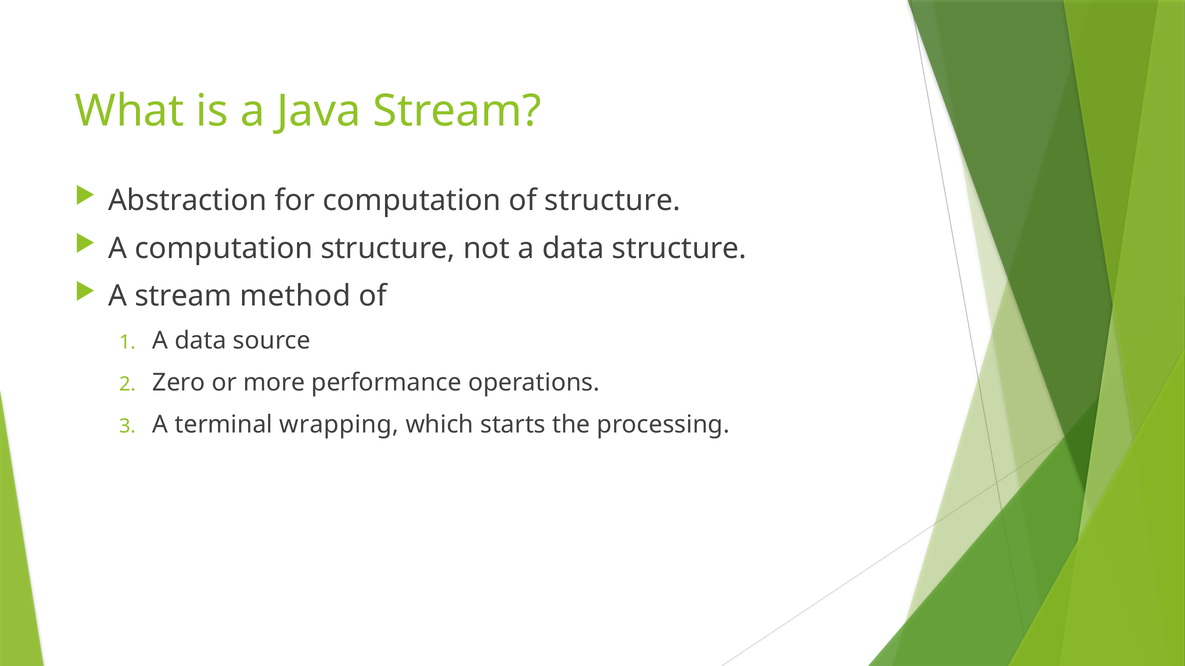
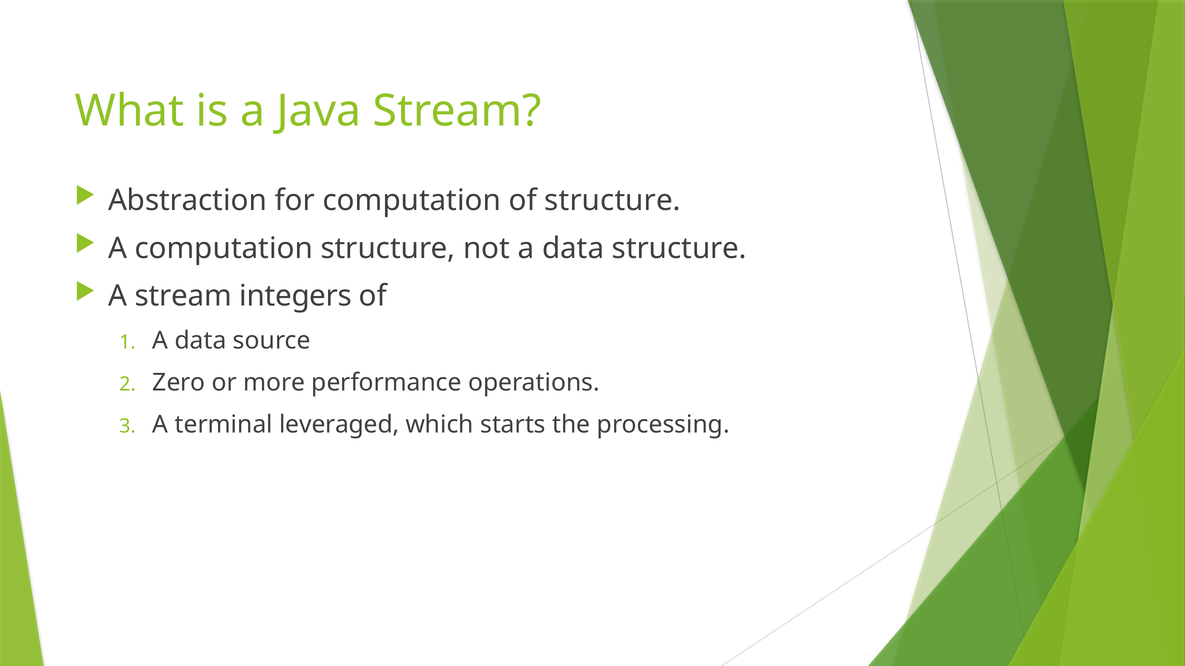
method: method -> integers
wrapping: wrapping -> leveraged
